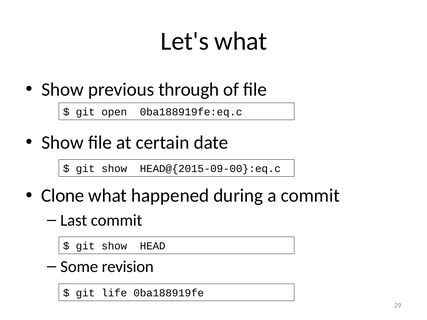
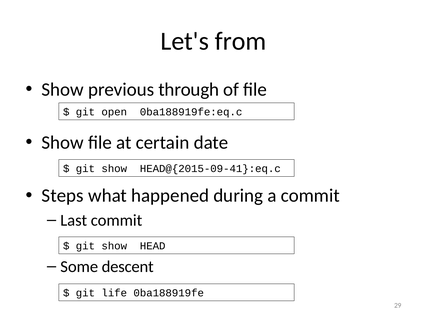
Let's what: what -> from
HEAD@{2015-09-00}:eq.c: HEAD@{2015-09-00}:eq.c -> HEAD@{2015-09-41}:eq.c
Clone: Clone -> Steps
revision: revision -> descent
